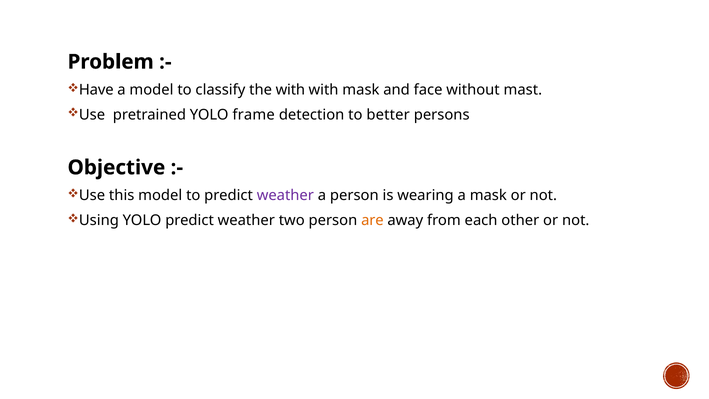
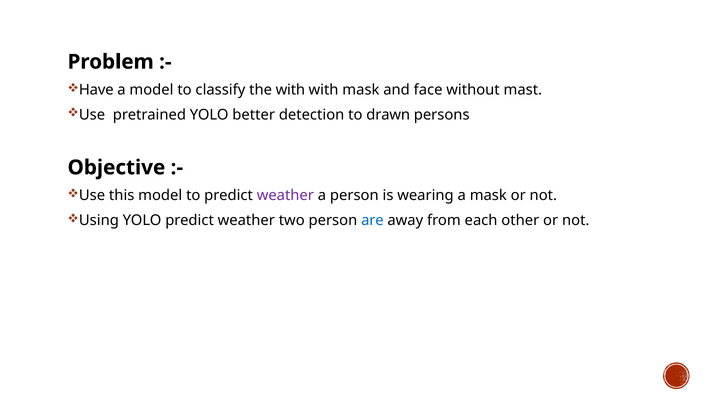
frame: frame -> better
better: better -> drawn
are colour: orange -> blue
